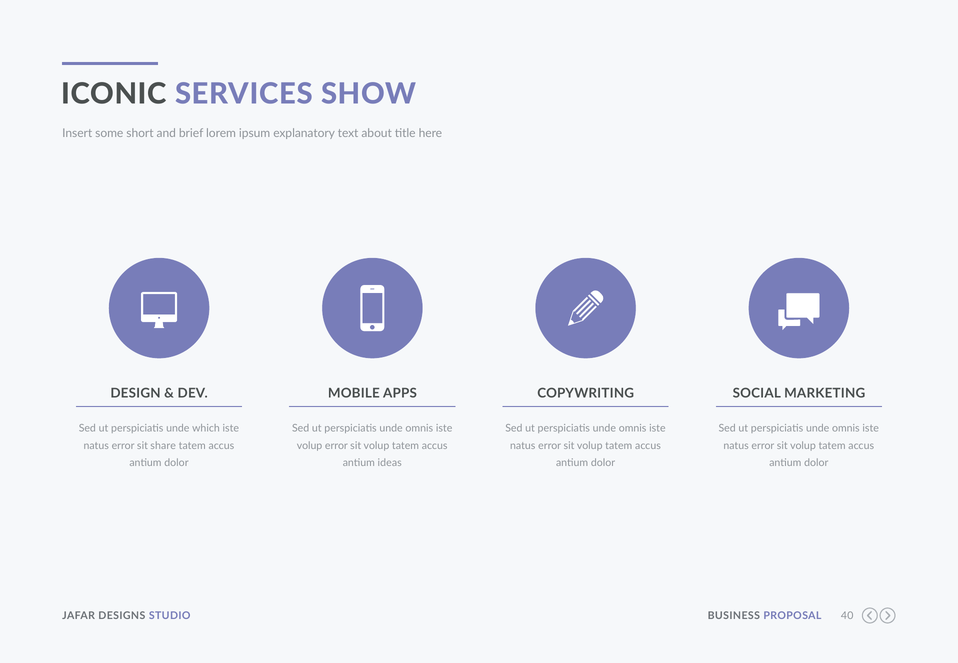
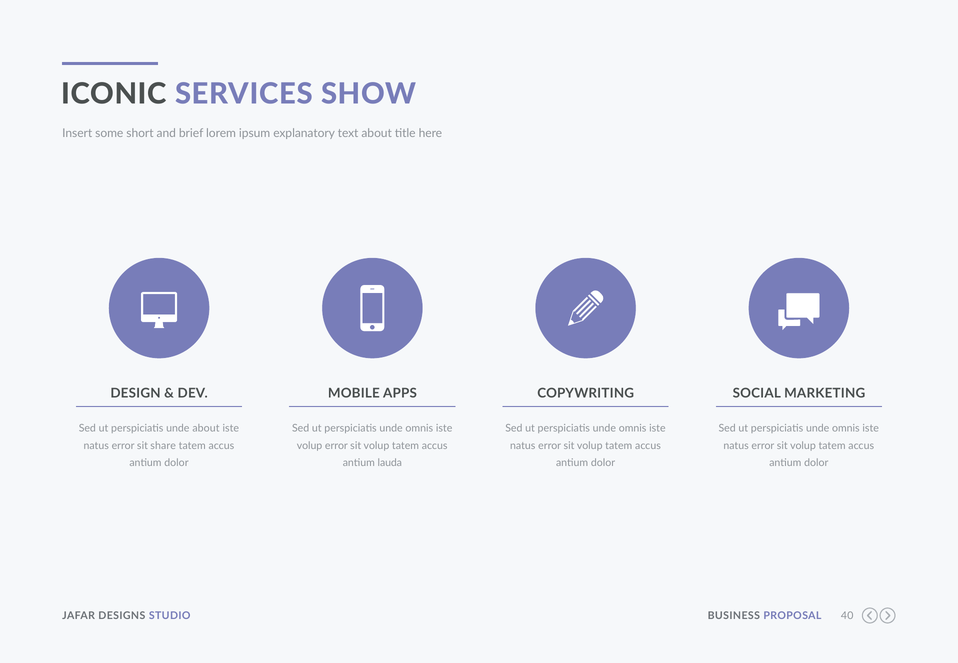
unde which: which -> about
ideas: ideas -> lauda
